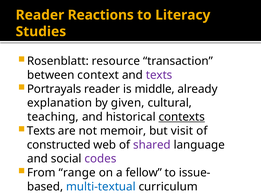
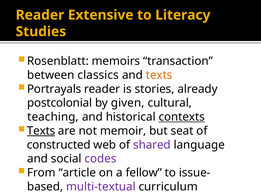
Reactions: Reactions -> Extensive
resource: resource -> memoirs
context: context -> classics
texts at (159, 75) colour: purple -> orange
middle: middle -> stories
explanation: explanation -> postcolonial
Texts at (41, 131) underline: none -> present
visit: visit -> seat
range: range -> article
multi-textual colour: blue -> purple
